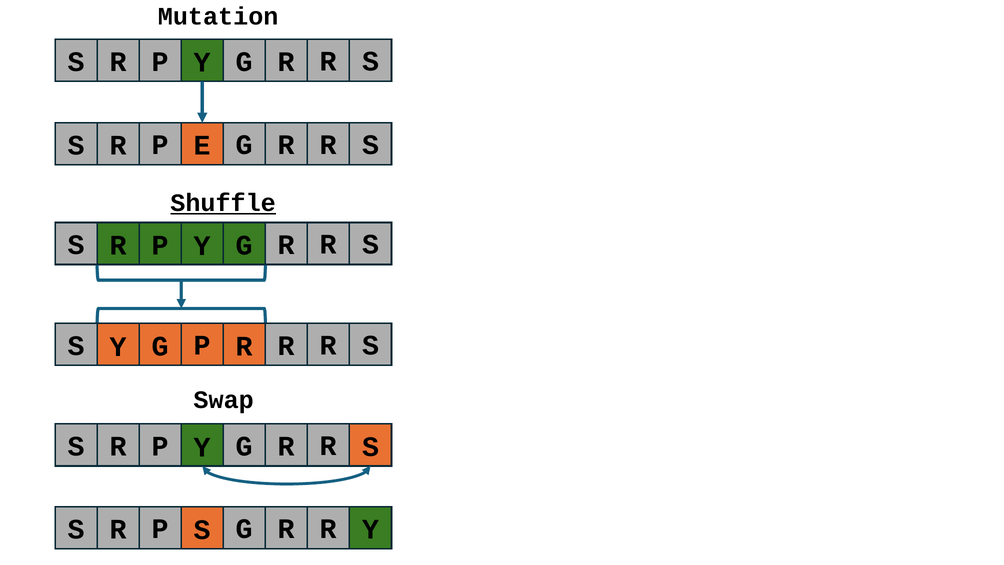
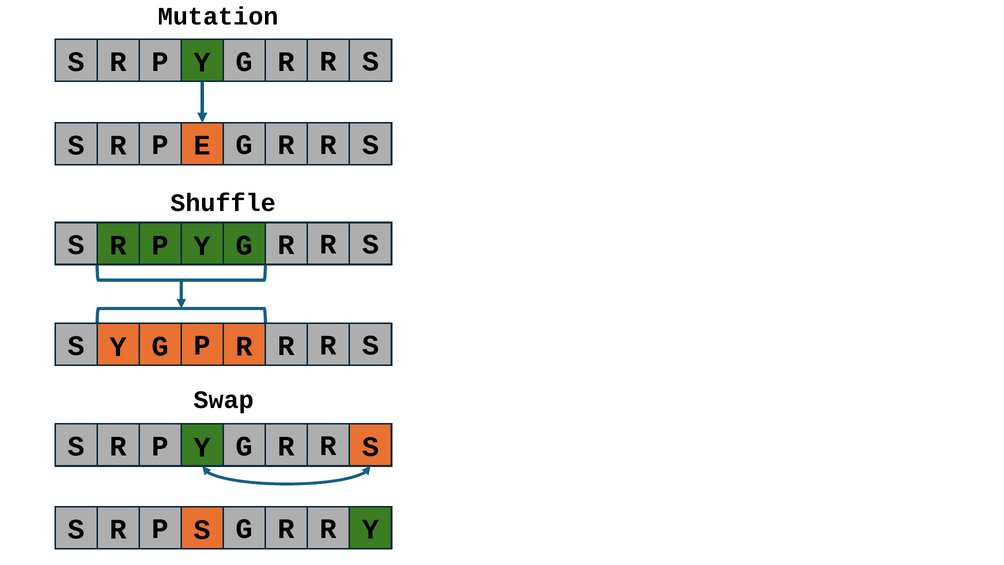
Shuffle underline: present -> none
